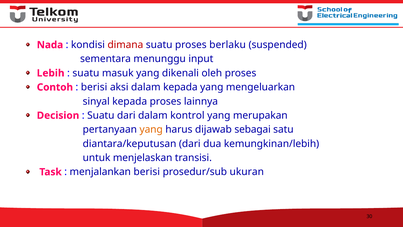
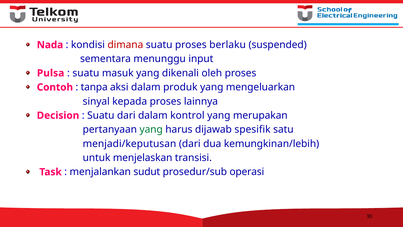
Lebih: Lebih -> Pulsa
berisi at (94, 87): berisi -> tanpa
dalam kepada: kepada -> produk
yang at (151, 129) colour: orange -> green
sebagai: sebagai -> spesifik
diantara/keputusan: diantara/keputusan -> menjadi/keputusan
menjalankan berisi: berisi -> sudut
ukuran: ukuran -> operasi
